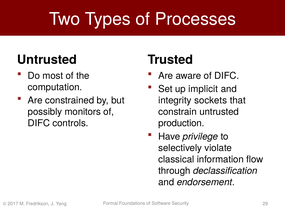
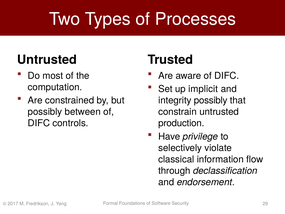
integrity sockets: sockets -> possibly
monitors: monitors -> between
